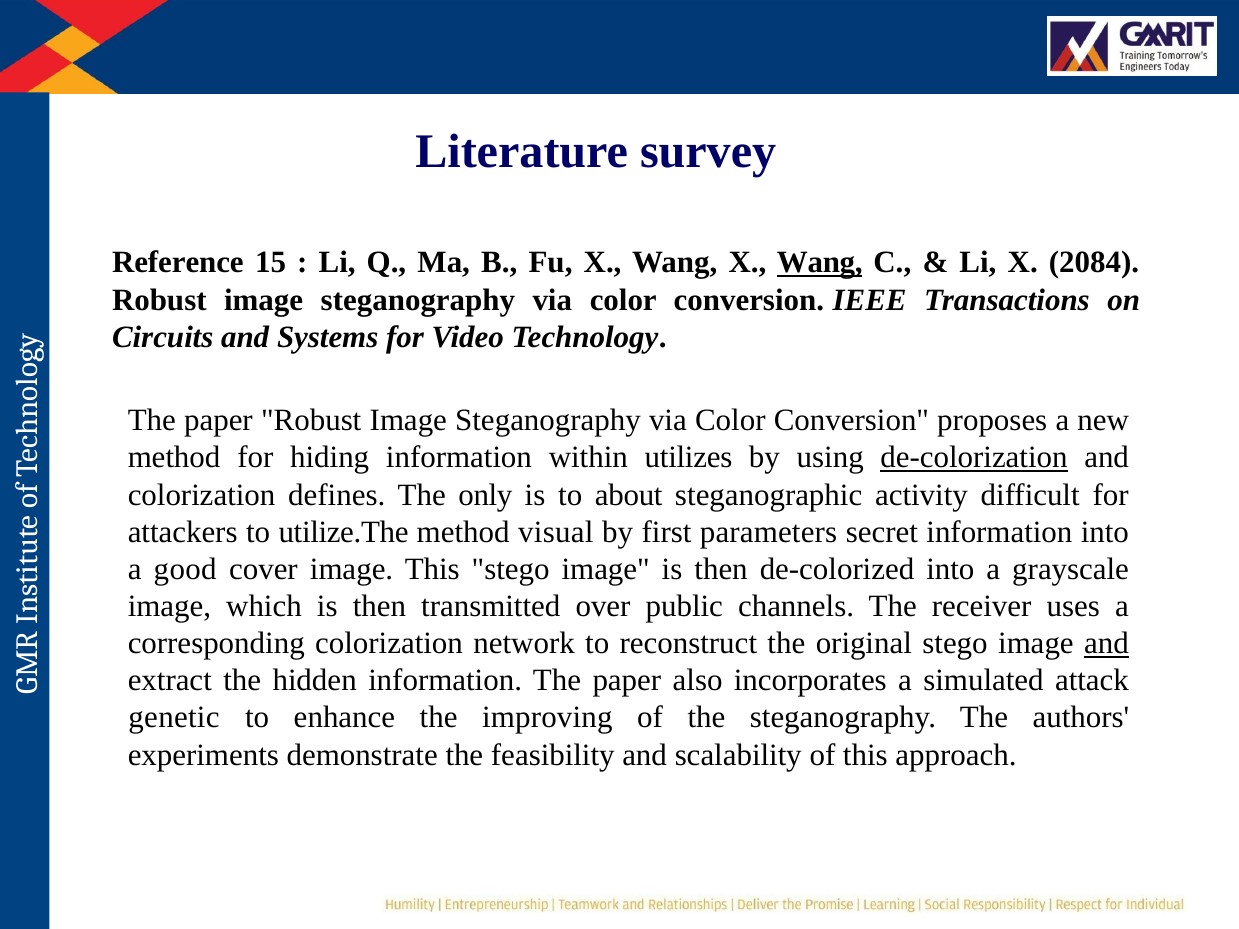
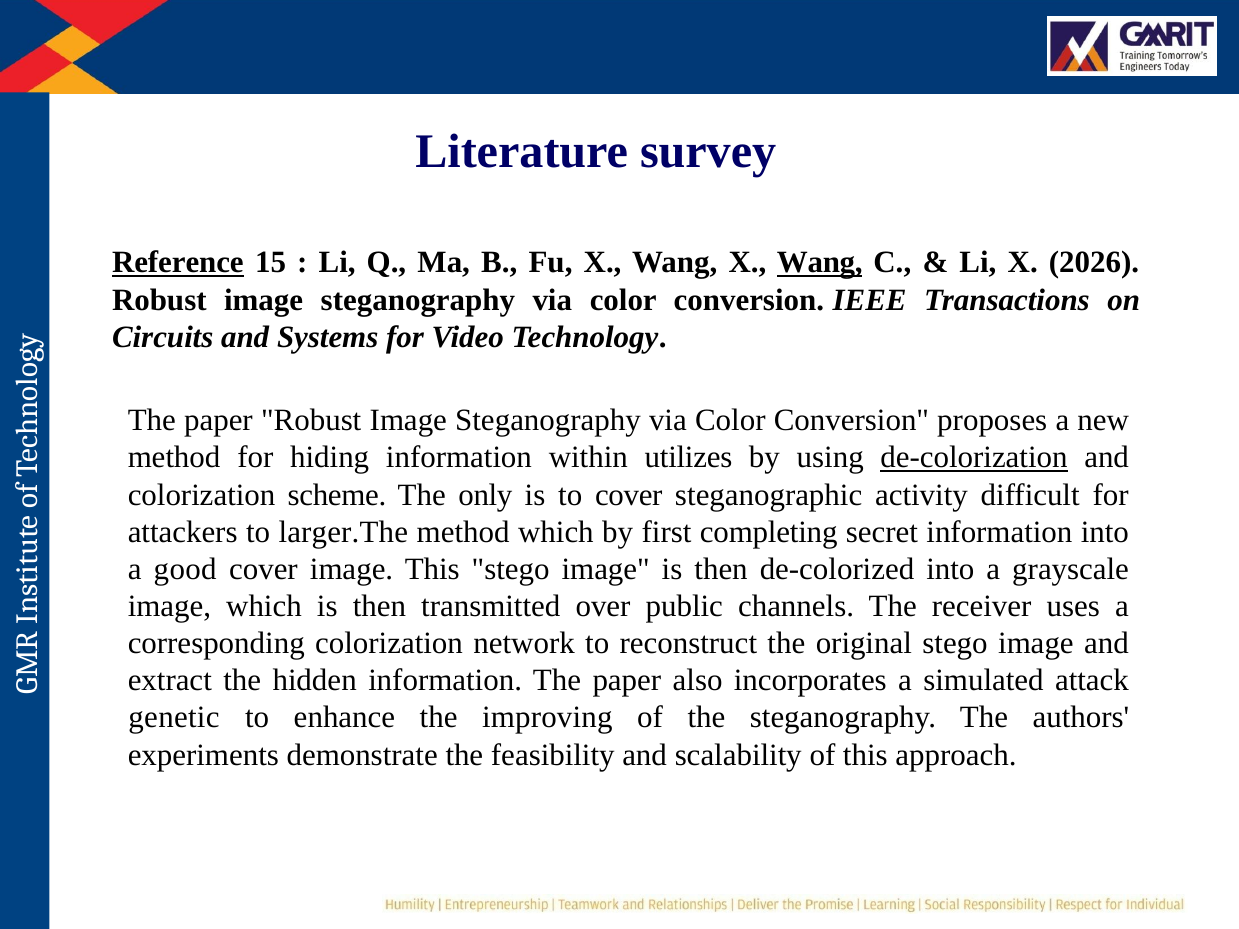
Reference underline: none -> present
2084: 2084 -> 2026
defines: defines -> scheme
to about: about -> cover
utilize.The: utilize.The -> larger.The
method visual: visual -> which
parameters: parameters -> completing
and at (1107, 644) underline: present -> none
